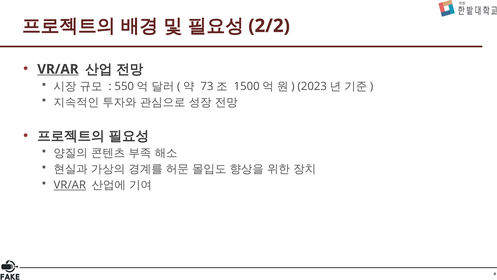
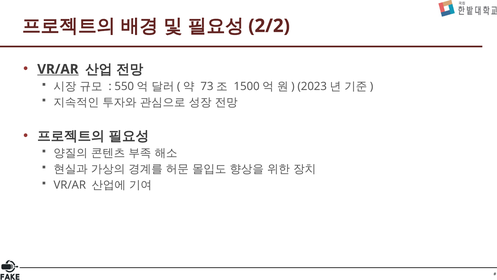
VR/AR at (70, 185) underline: present -> none
